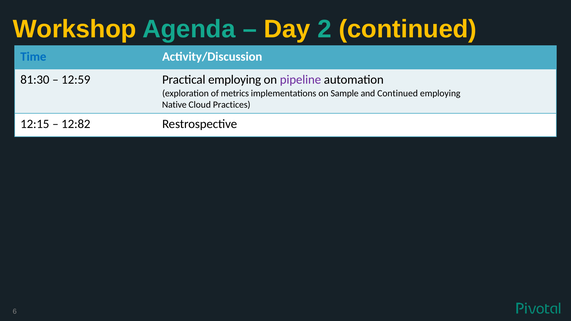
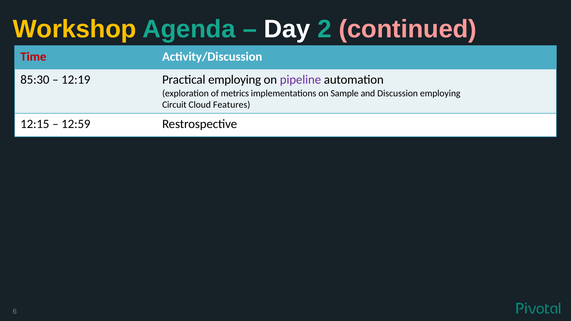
Day colour: yellow -> white
continued at (408, 29) colour: yellow -> pink
Time colour: blue -> red
81:30: 81:30 -> 85:30
12:59: 12:59 -> 12:19
and Continued: Continued -> Discussion
Native: Native -> Circuit
Practices: Practices -> Features
12:82: 12:82 -> 12:59
